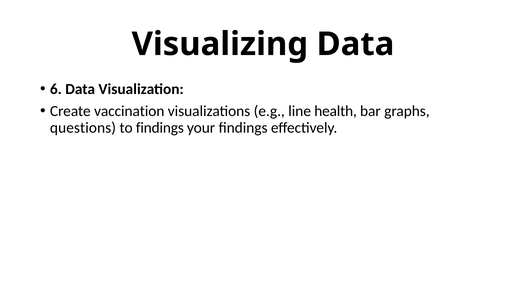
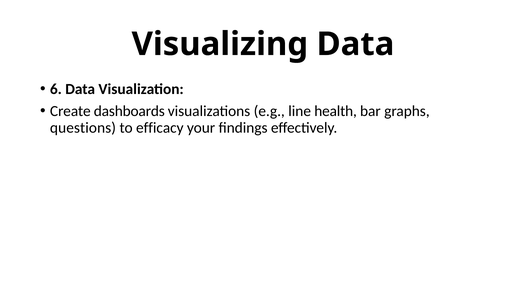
vaccination: vaccination -> dashboards
to findings: findings -> efficacy
